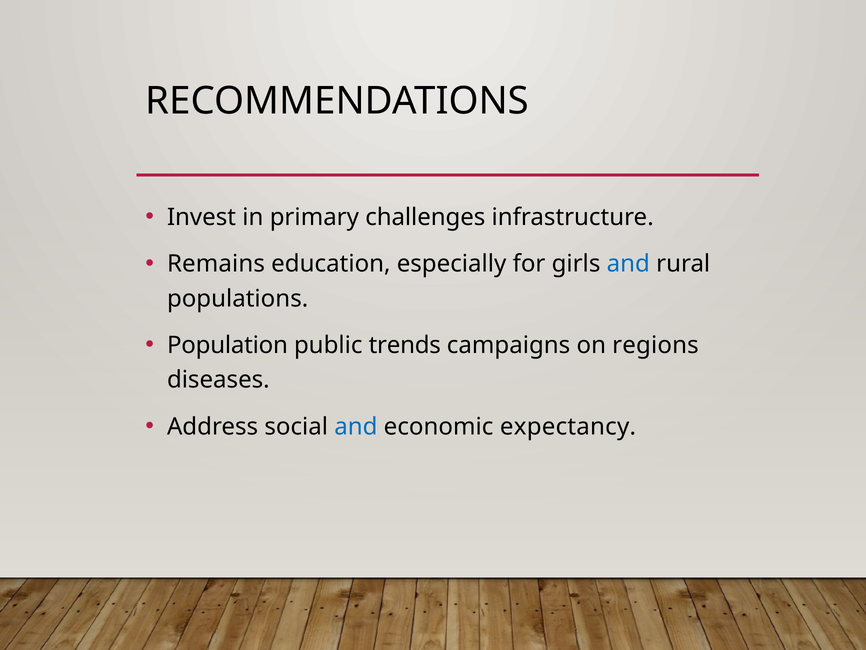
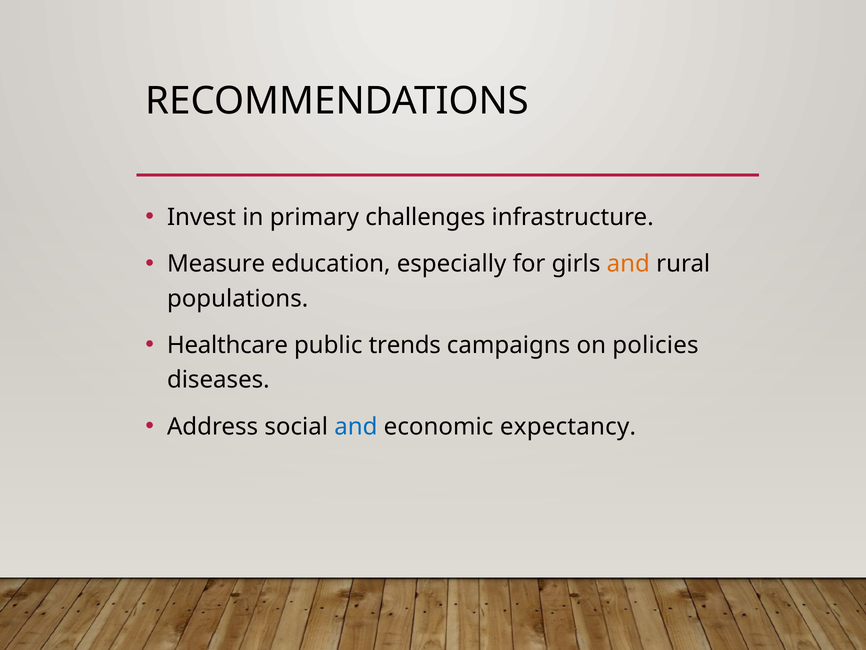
Remains: Remains -> Measure
and at (628, 264) colour: blue -> orange
Population: Population -> Healthcare
regions: regions -> policies
